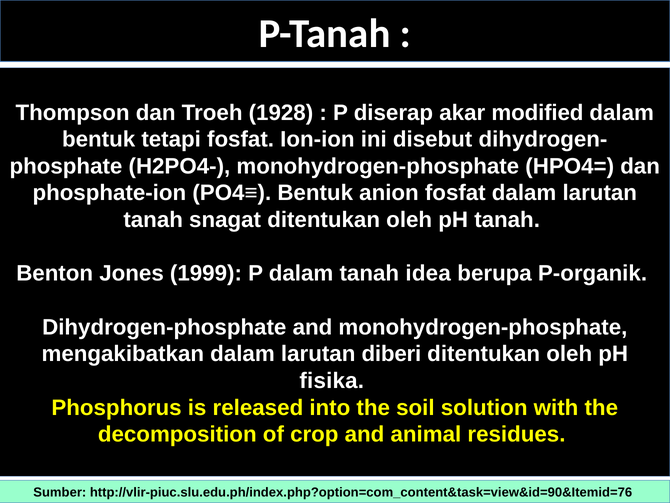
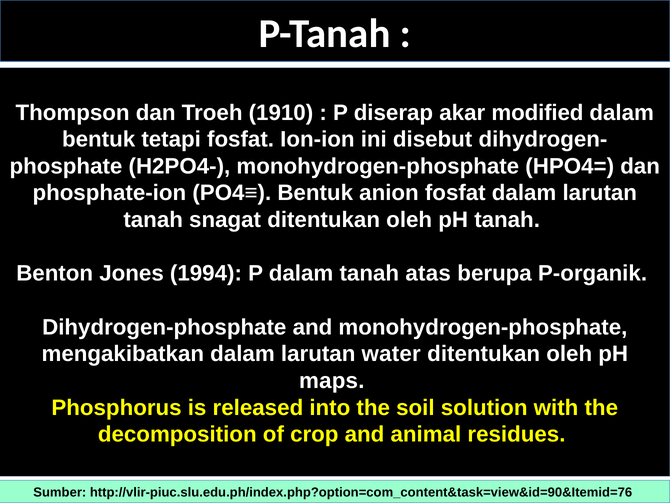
1928: 1928 -> 1910
1999: 1999 -> 1994
idea: idea -> atas
diberi: diberi -> water
fisika: fisika -> maps
